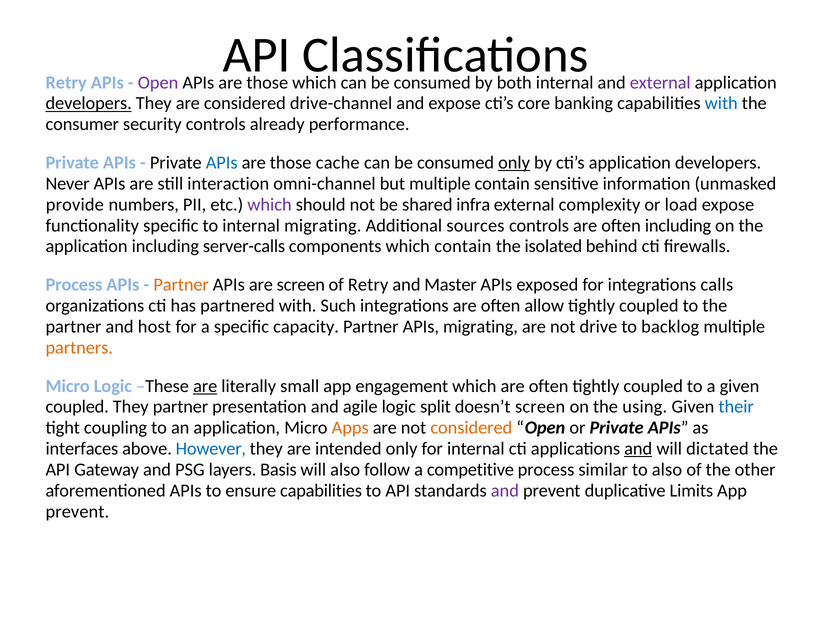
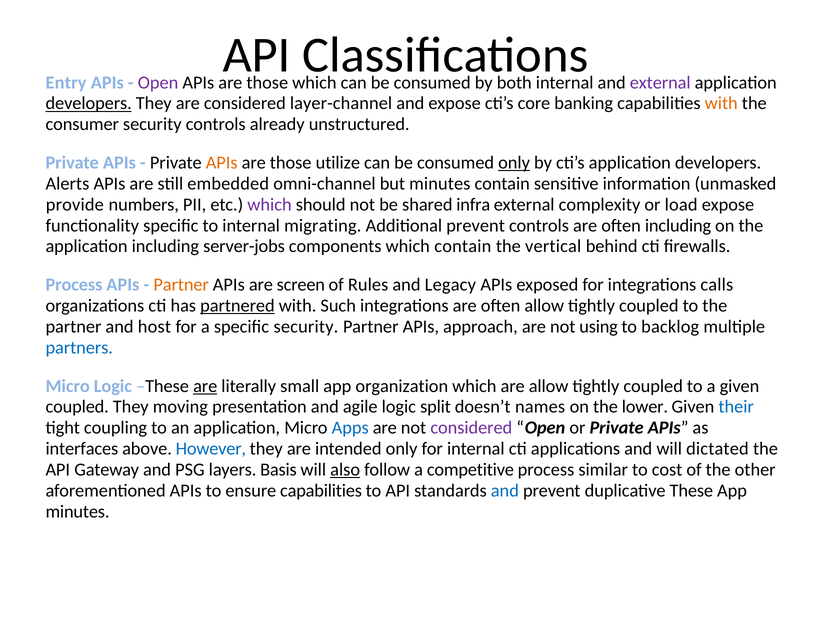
Retry at (66, 83): Retry -> Entry
drive-channel: drive-channel -> layer-channel
with at (721, 103) colour: blue -> orange
performance: performance -> unstructured
APIs at (222, 163) colour: blue -> orange
cache: cache -> utilize
Never: Never -> Alerts
interaction: interaction -> embedded
but multiple: multiple -> minutes
Additional sources: sources -> prevent
server-calls: server-calls -> server-jobs
isolated: isolated -> vertical
of Retry: Retry -> Rules
Master: Master -> Legacy
partnered underline: none -> present
specific capacity: capacity -> security
APIs migrating: migrating -> approach
drive: drive -> using
partners colour: orange -> blue
engagement: engagement -> organization
which are often: often -> allow
They partner: partner -> moving
doesn’t screen: screen -> names
using: using -> lower
Apps colour: orange -> blue
considered at (471, 428) colour: orange -> purple
and at (638, 449) underline: present -> none
also at (345, 470) underline: none -> present
to also: also -> cost
and at (505, 491) colour: purple -> blue
duplicative Limits: Limits -> These
prevent at (77, 512): prevent -> minutes
